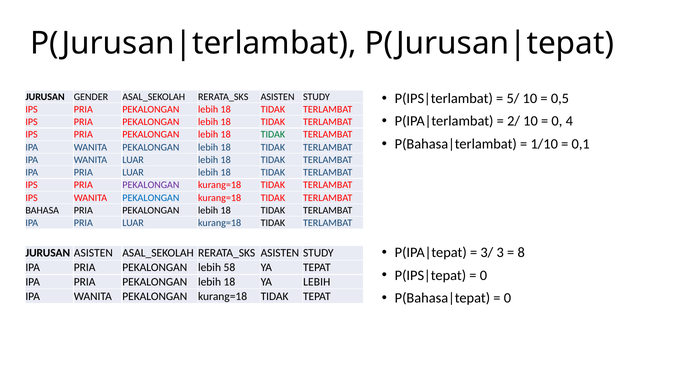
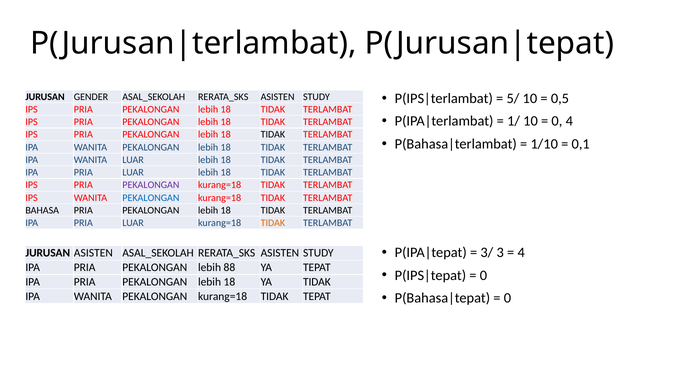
2/: 2/ -> 1/
TIDAK at (273, 135) colour: green -> black
TIDAK at (273, 223) colour: black -> orange
8 at (521, 253): 8 -> 4
58: 58 -> 88
YA LEBIH: LEBIH -> TIDAK
